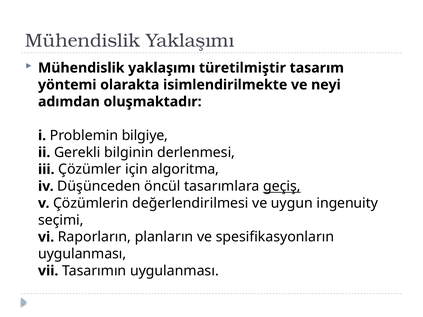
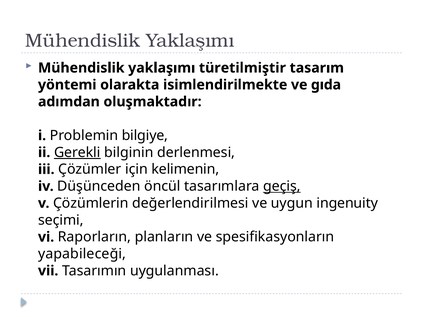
neyi: neyi -> gıda
Gerekli underline: none -> present
algoritma: algoritma -> kelimenin
uygulanması at (82, 254): uygulanması -> yapabileceği
